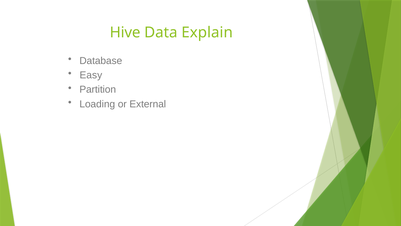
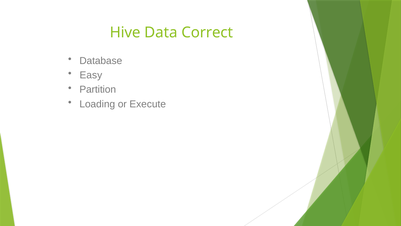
Explain: Explain -> Correct
External: External -> Execute
